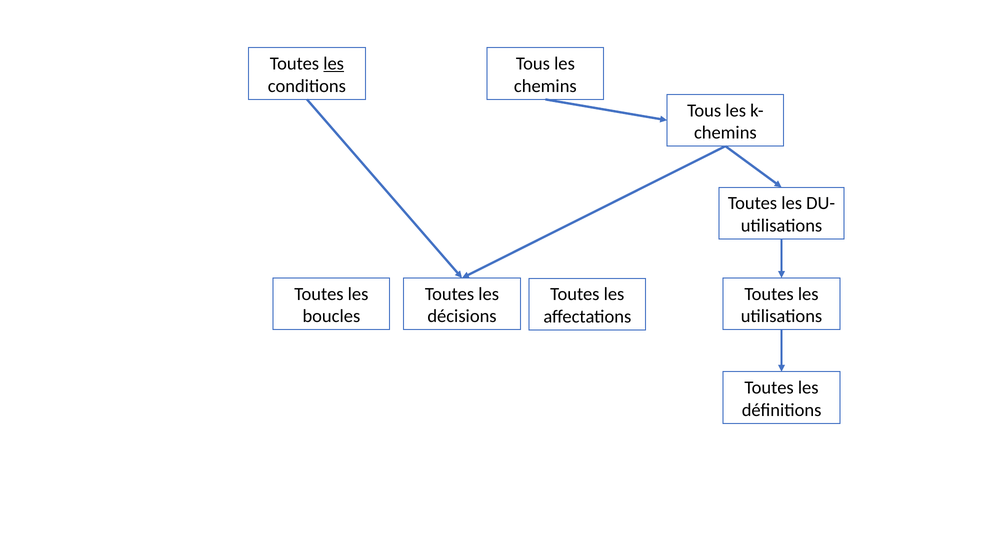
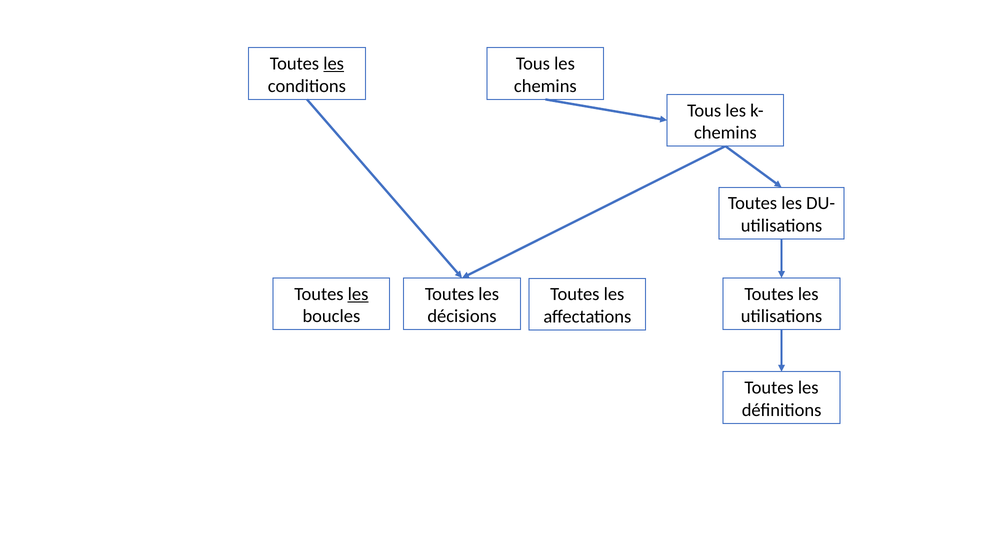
les at (358, 294) underline: none -> present
